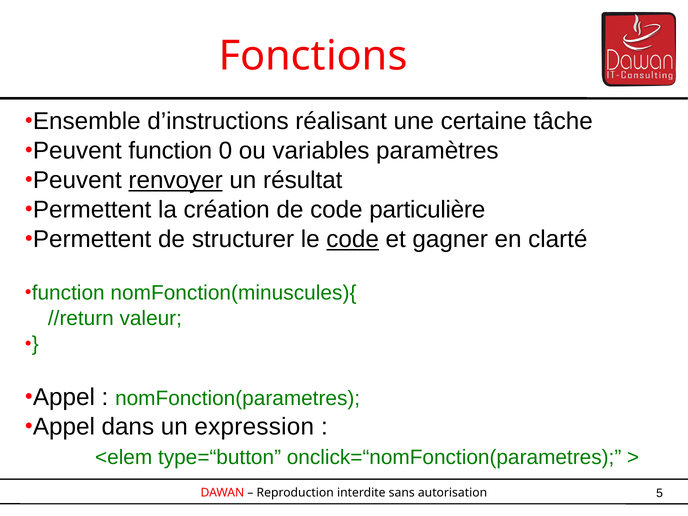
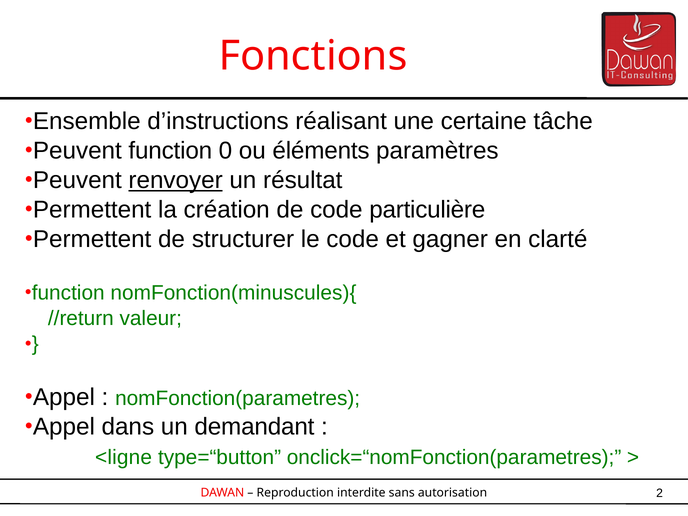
variables: variables -> éléments
code at (353, 239) underline: present -> none
expression: expression -> demandant
<elem: <elem -> <ligne
5: 5 -> 2
